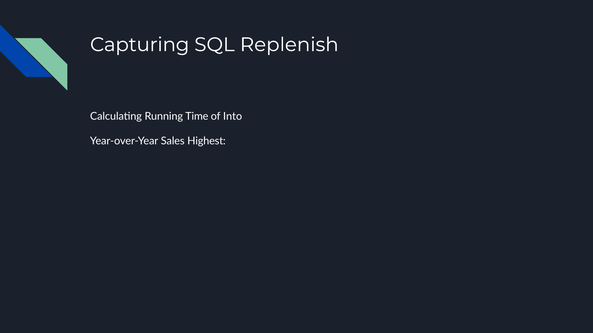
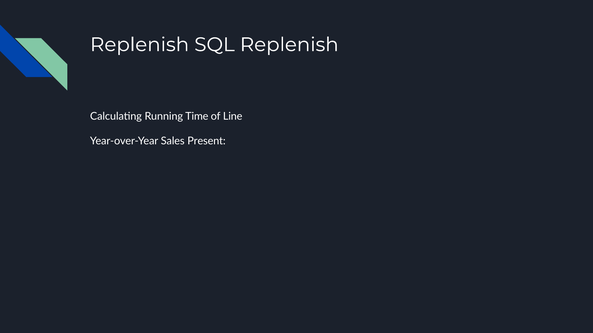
Capturing at (140, 45): Capturing -> Replenish
Into: Into -> Line
Highest: Highest -> Present
